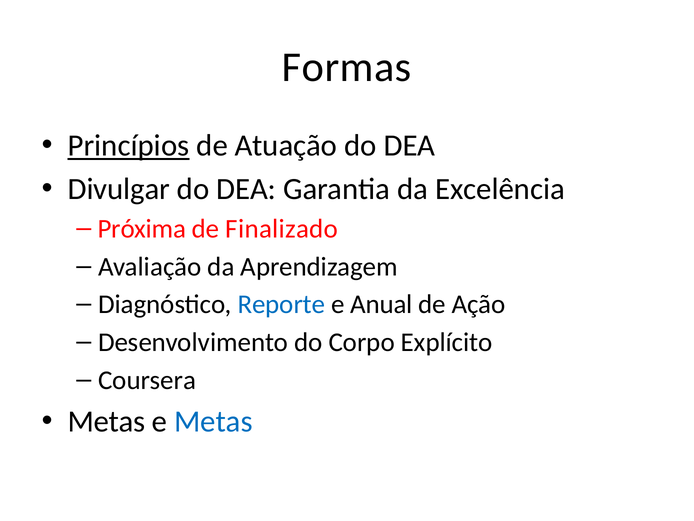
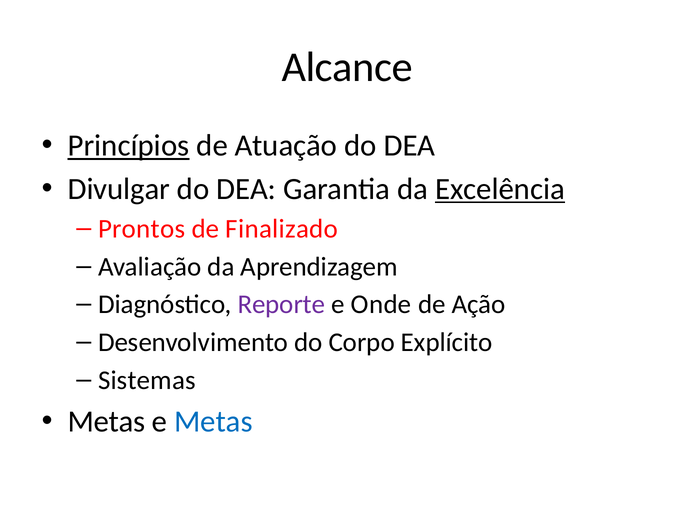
Formas: Formas -> Alcance
Excelência underline: none -> present
Próxima: Próxima -> Prontos
Reporte colour: blue -> purple
Anual: Anual -> Onde
Coursera: Coursera -> Sistemas
